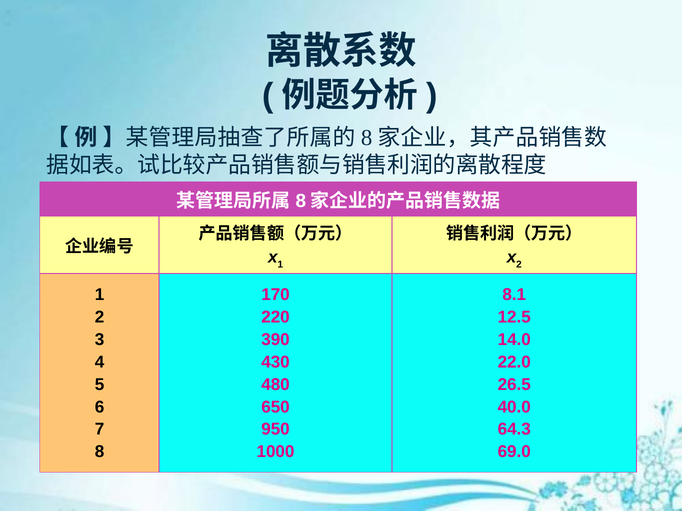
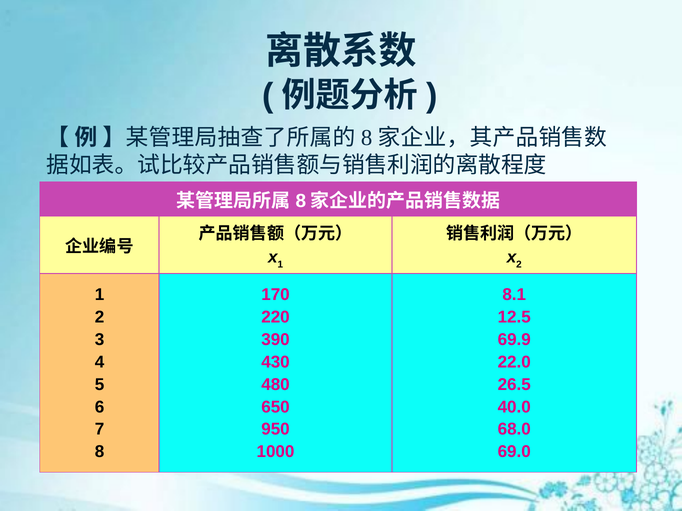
14.0: 14.0 -> 69.9
64.3: 64.3 -> 68.0
